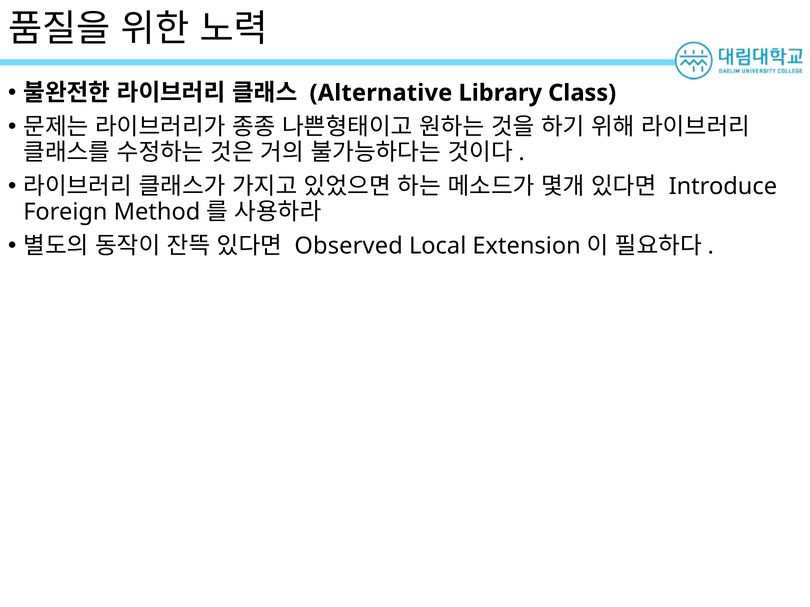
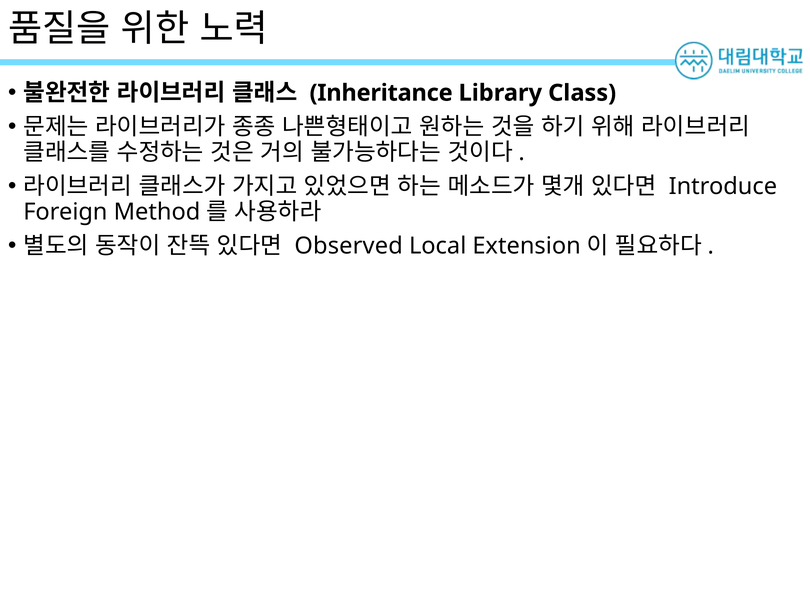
Alternative: Alternative -> Inheritance
